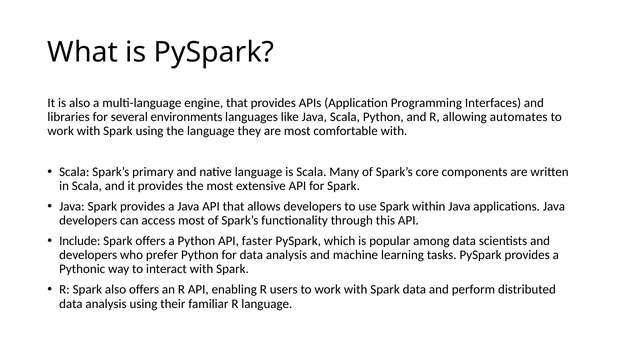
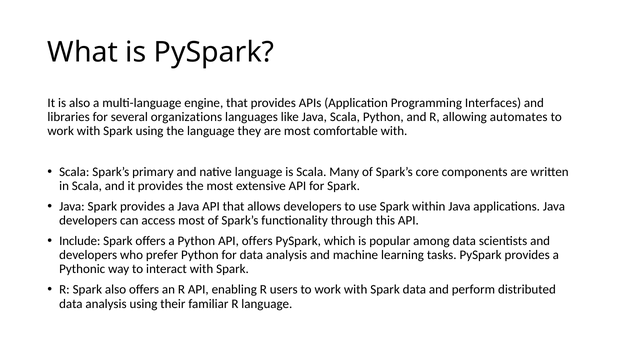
environments: environments -> organizations
API faster: faster -> offers
